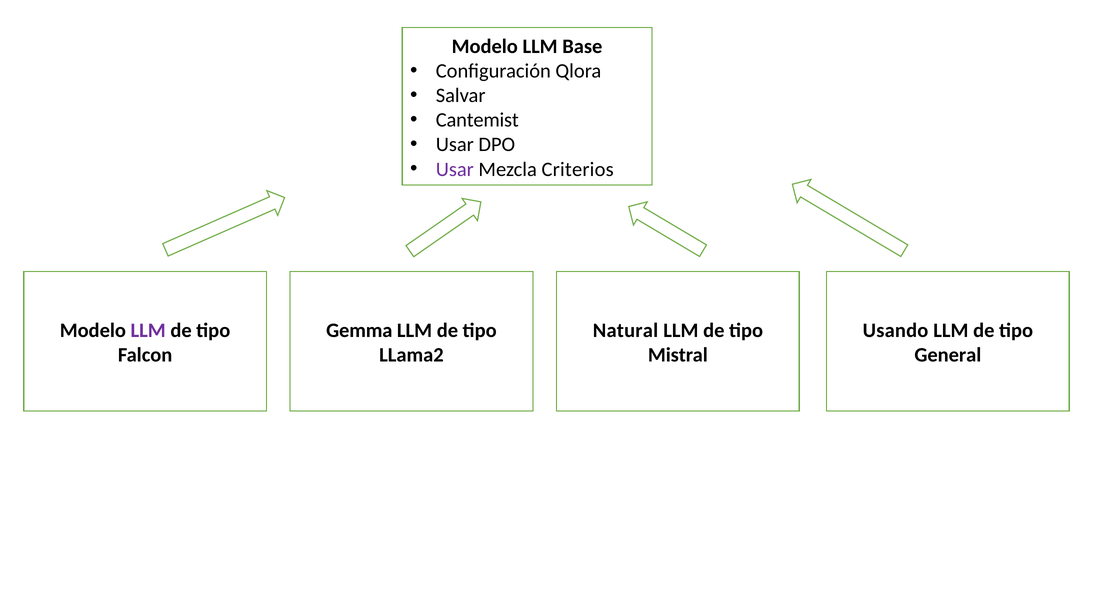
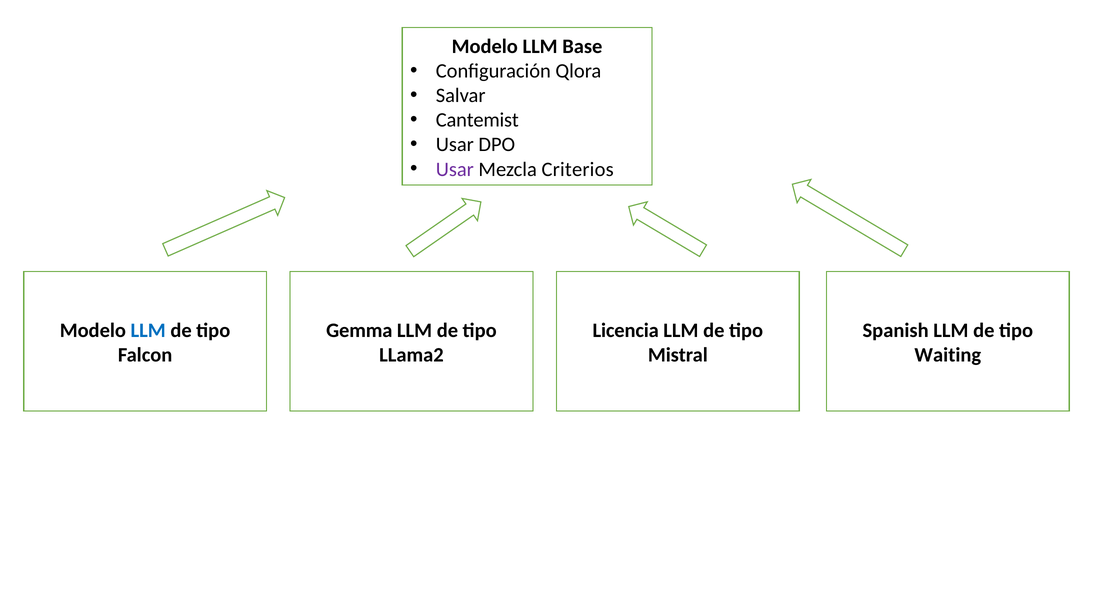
LLM at (148, 330) colour: purple -> blue
Natural: Natural -> Licencia
Usando: Usando -> Spanish
General: General -> Waiting
